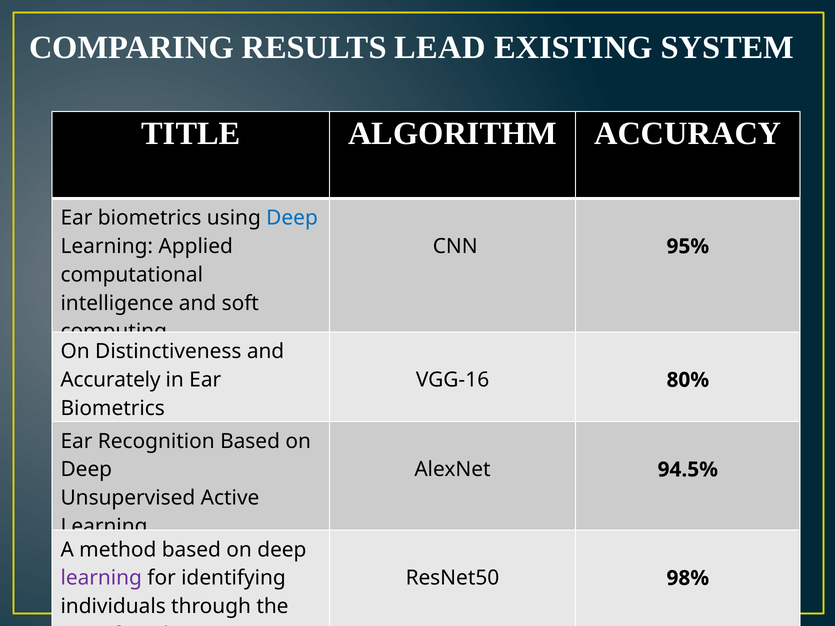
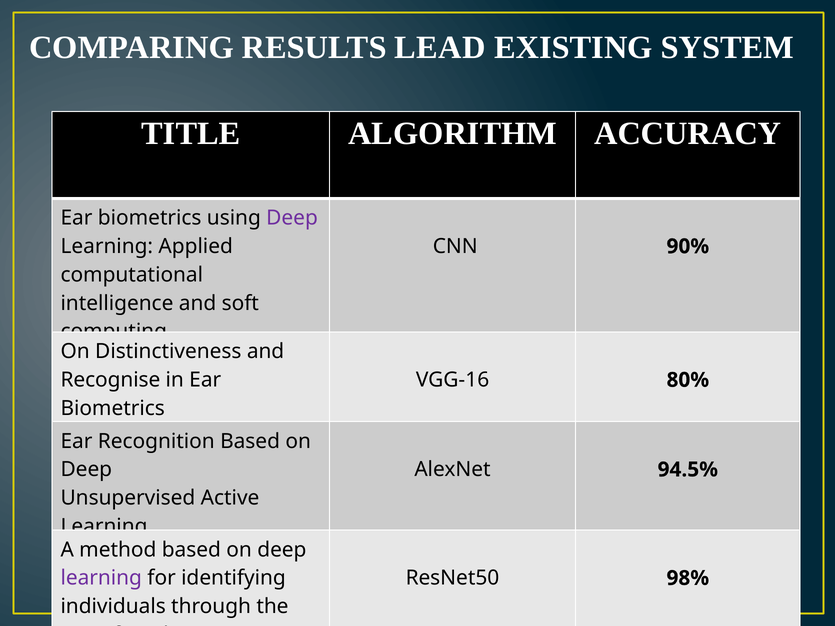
Deep at (292, 218) colour: blue -> purple
95%: 95% -> 90%
Accurately: Accurately -> Recognise
